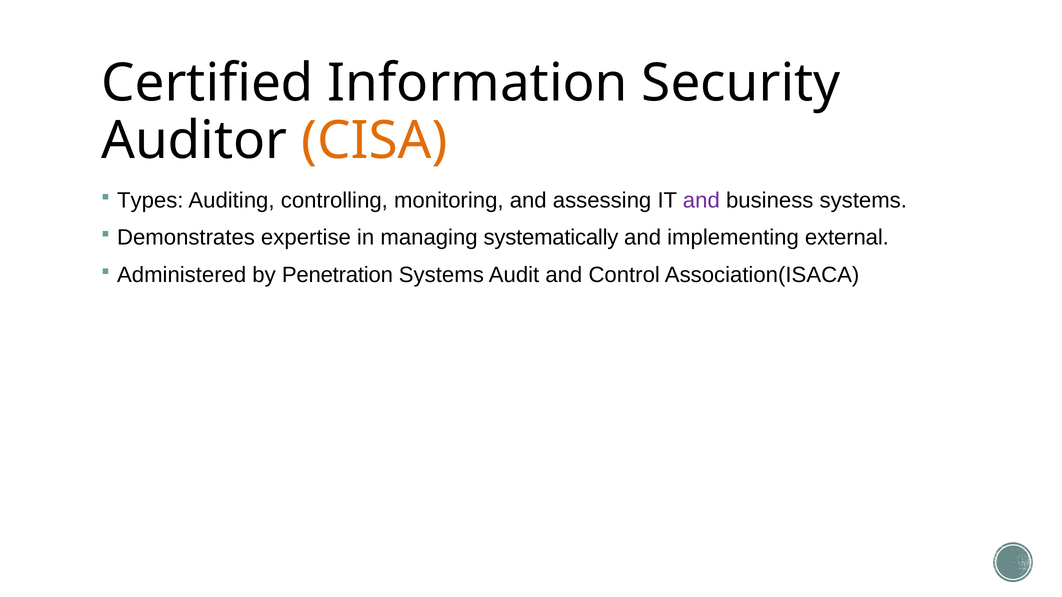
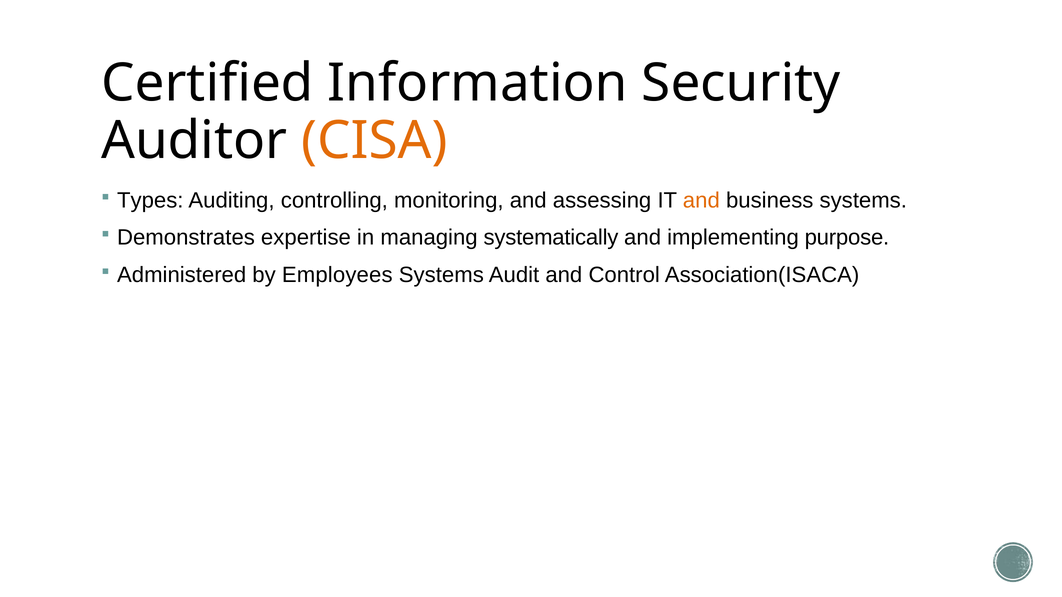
and at (701, 201) colour: purple -> orange
external: external -> purpose
Penetration: Penetration -> Employees
